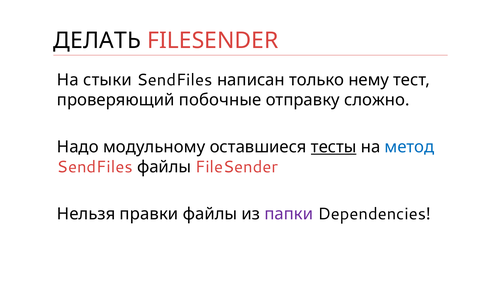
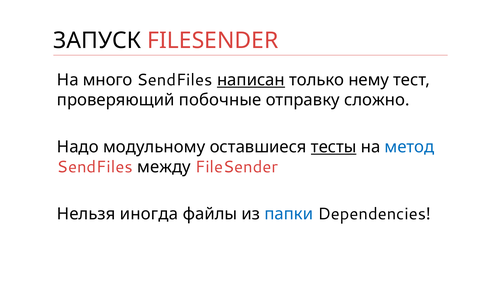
ДЕЛАТЬ: ДЕЛАТЬ -> ЗАПУСК
стыки: стыки -> много
написан underline: none -> present
SendFiles файлы: файлы -> между
правки: правки -> иногда
папки colour: purple -> blue
